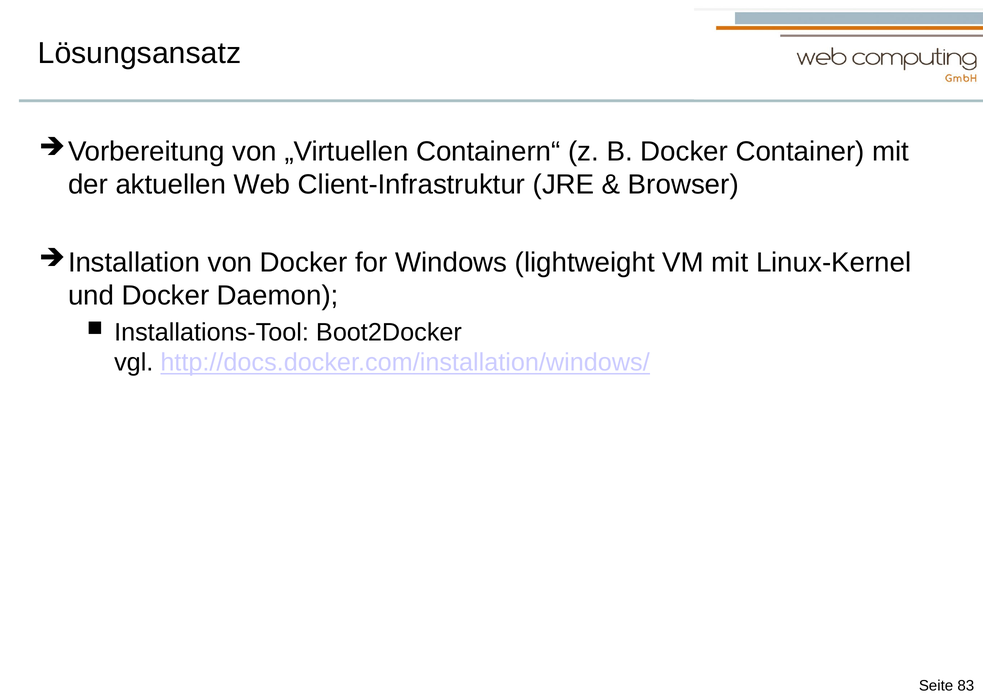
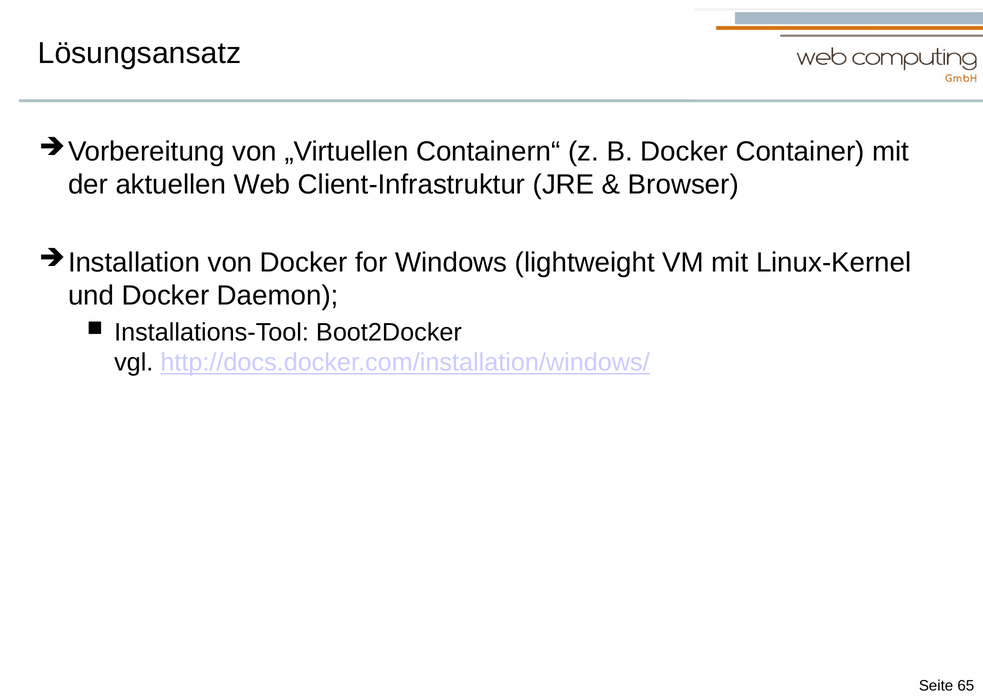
83: 83 -> 65
